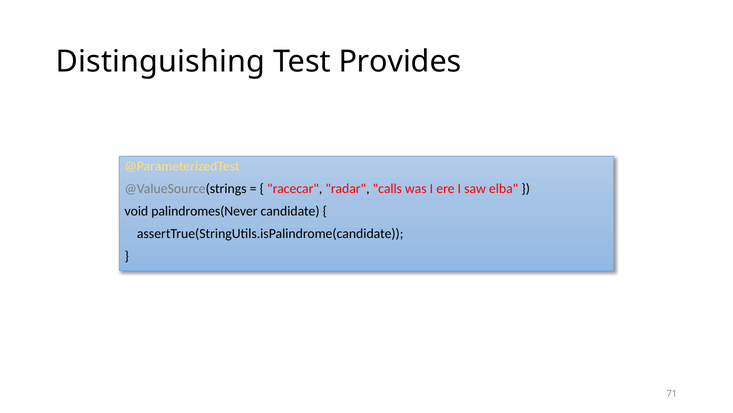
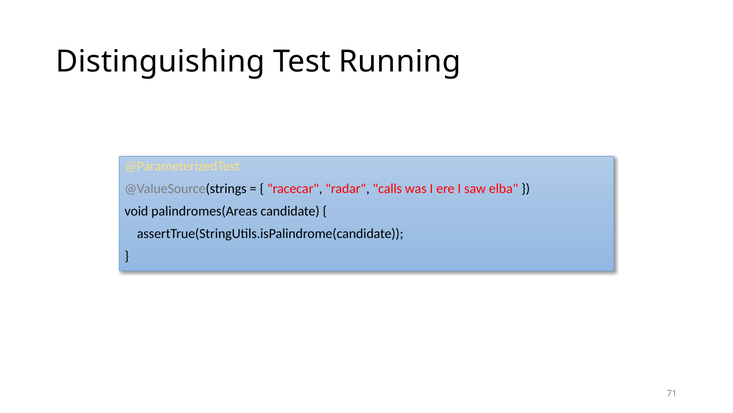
Provides: Provides -> Running
palindromes(Never: palindromes(Never -> palindromes(Areas
